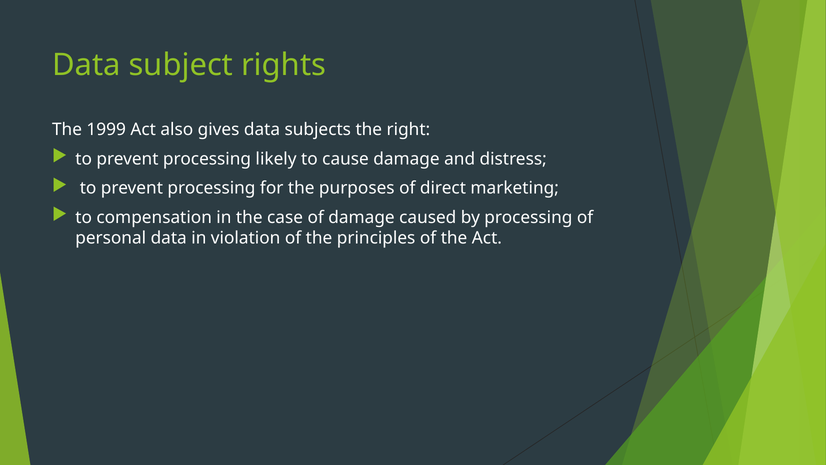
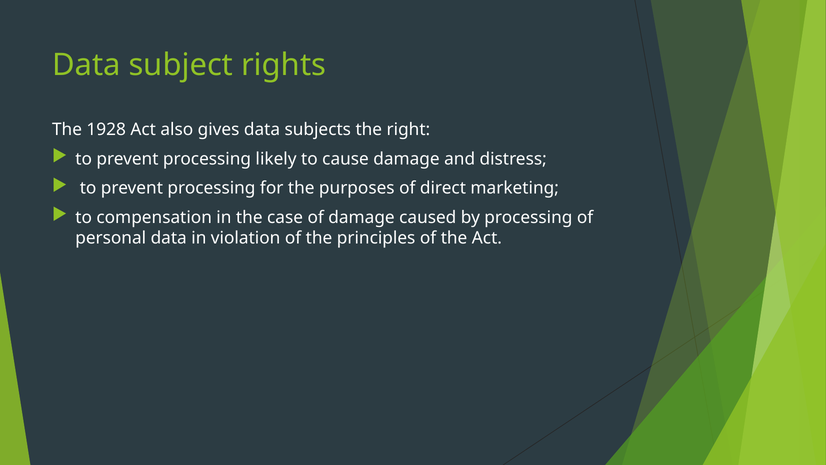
1999: 1999 -> 1928
